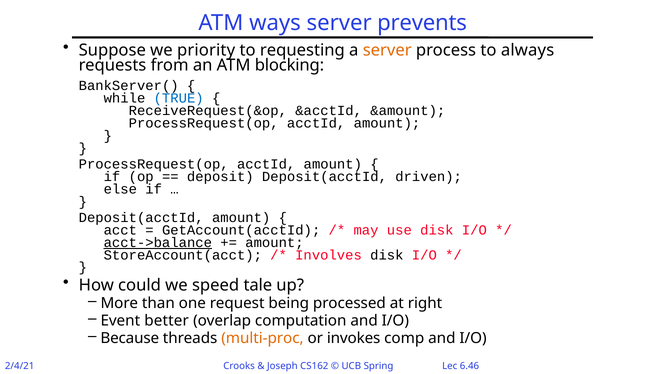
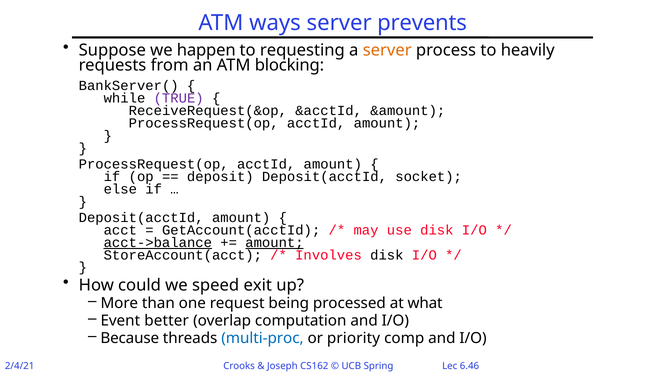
priority: priority -> happen
always: always -> heavily
TRUE colour: blue -> purple
driven: driven -> socket
amount at (274, 243) underline: none -> present
tale: tale -> exit
right: right -> what
multi-proc colour: orange -> blue
invokes: invokes -> priority
